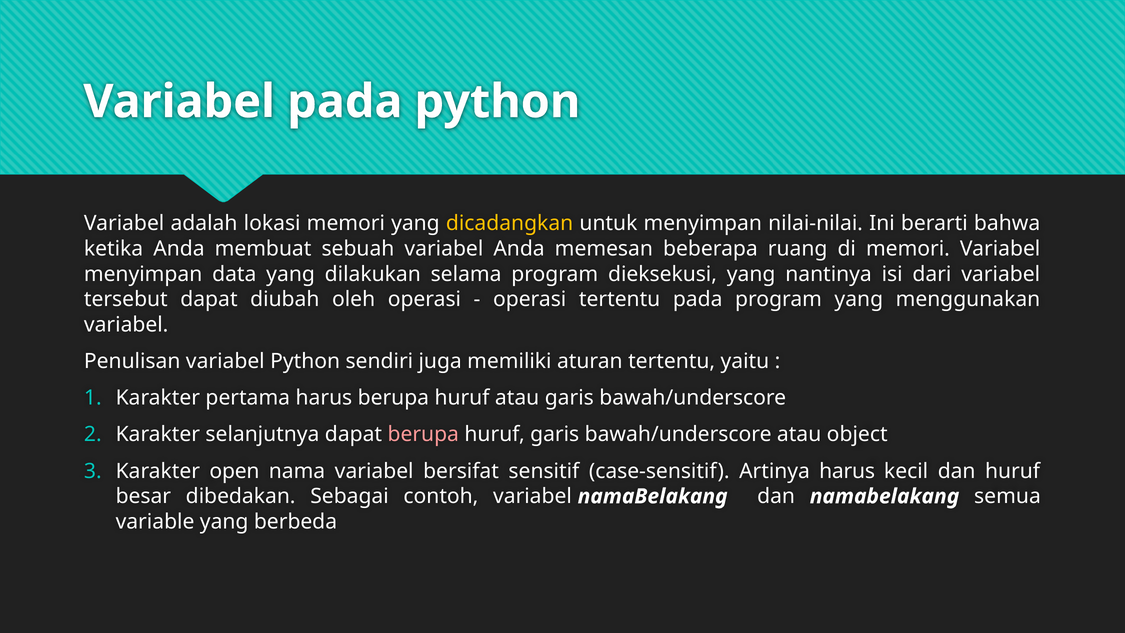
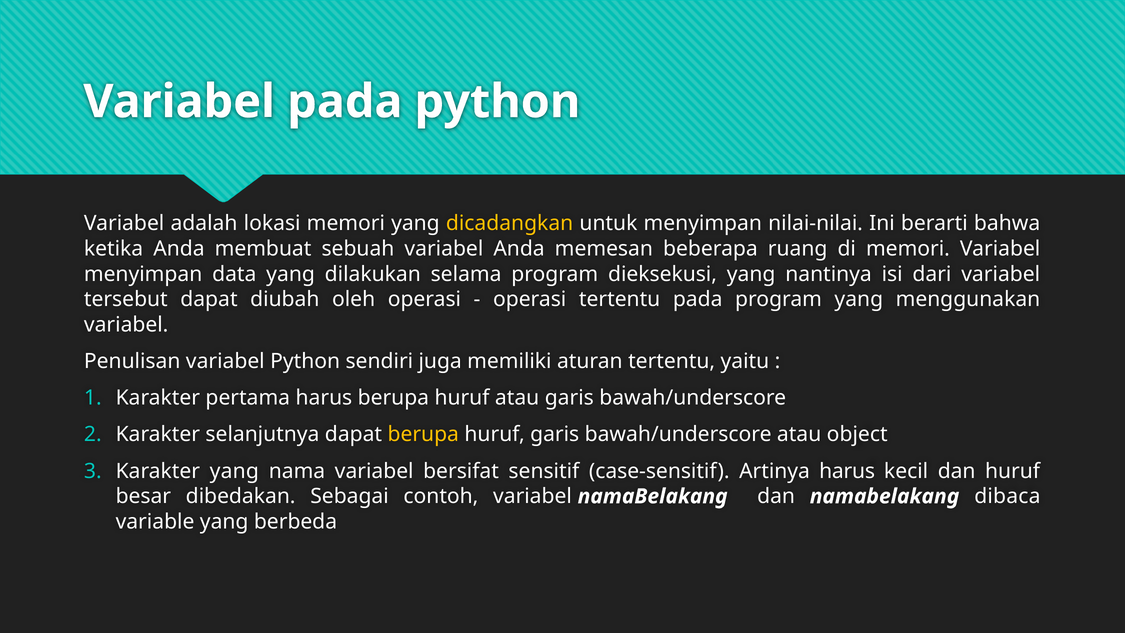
berupa at (423, 434) colour: pink -> yellow
Karakter open: open -> yang
semua: semua -> dibaca
